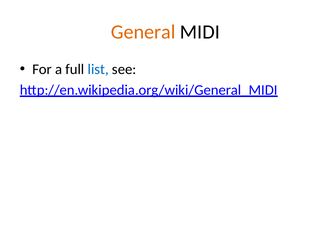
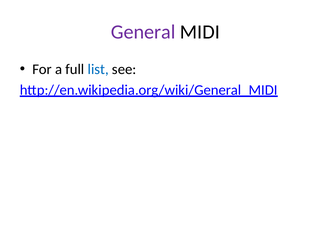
General colour: orange -> purple
